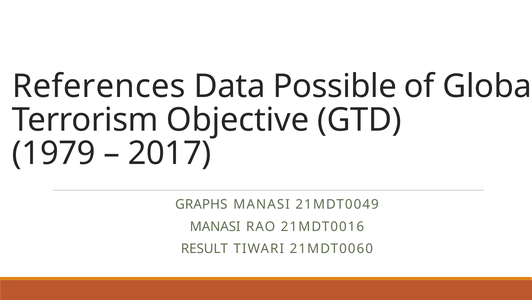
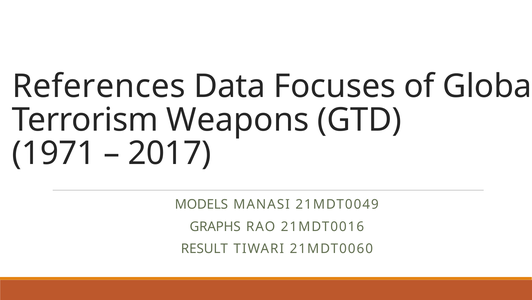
Possible: Possible -> Focuses
Objective: Objective -> Weapons
1979: 1979 -> 1971
GRAPHS: GRAPHS -> MODELS
MANASI at (215, 226): MANASI -> GRAPHS
